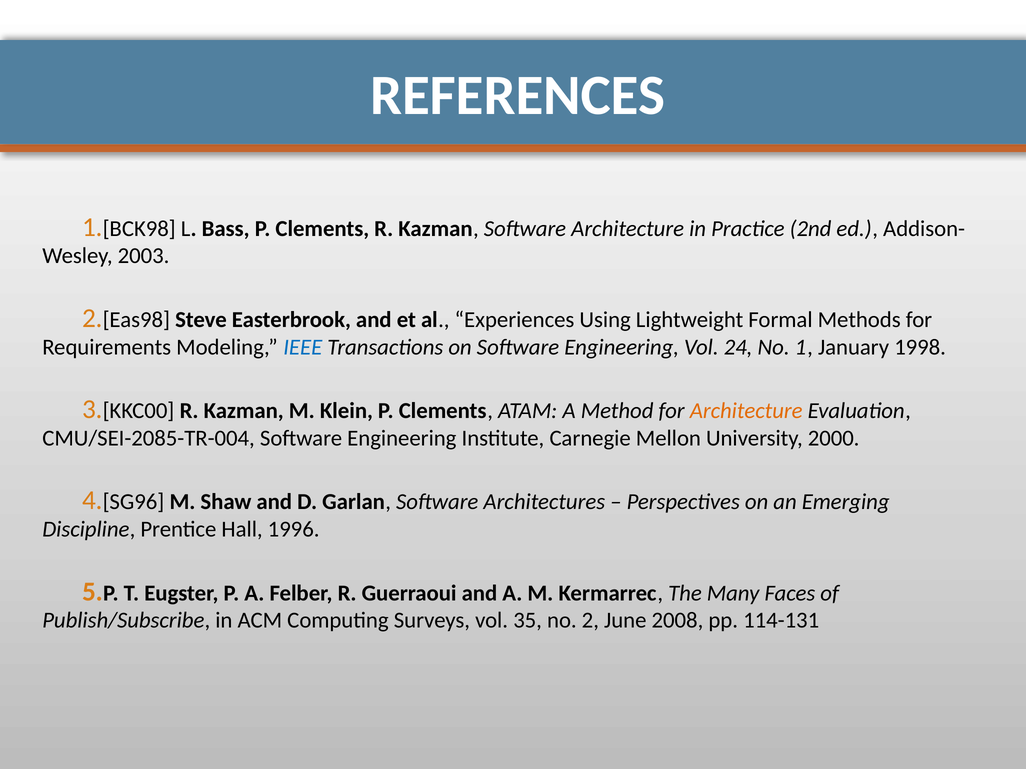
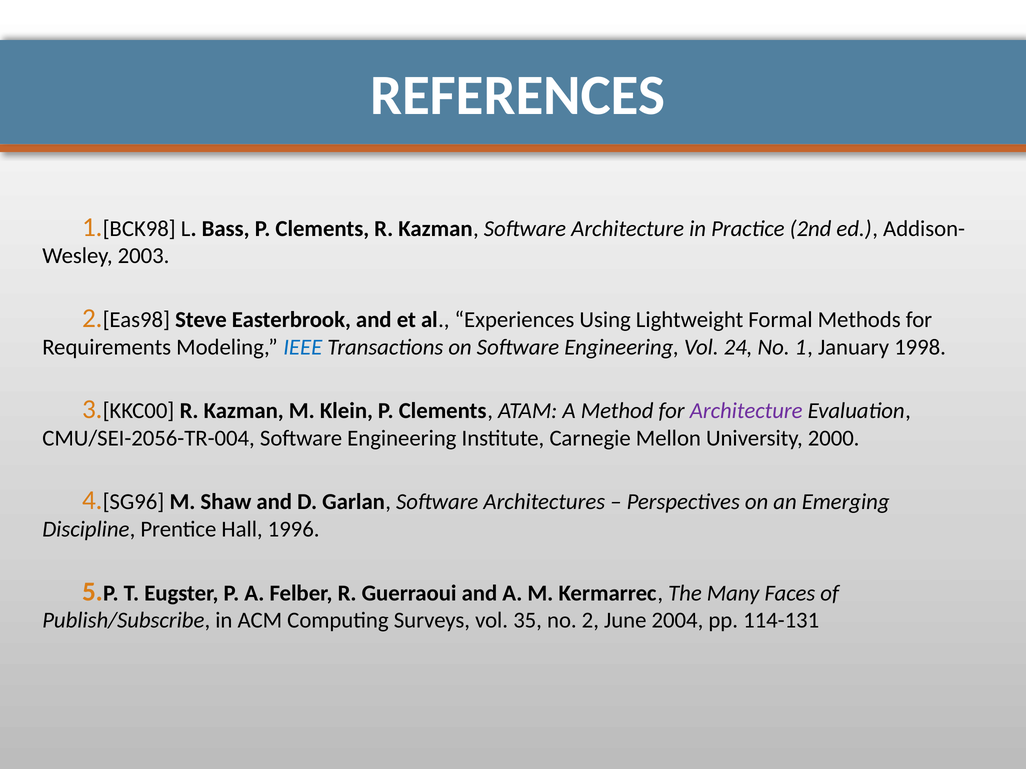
Architecture at (746, 411) colour: orange -> purple
CMU/SEI-2085-TR-004: CMU/SEI-2085-TR-004 -> CMU/SEI-2056-TR-004
2008: 2008 -> 2004
